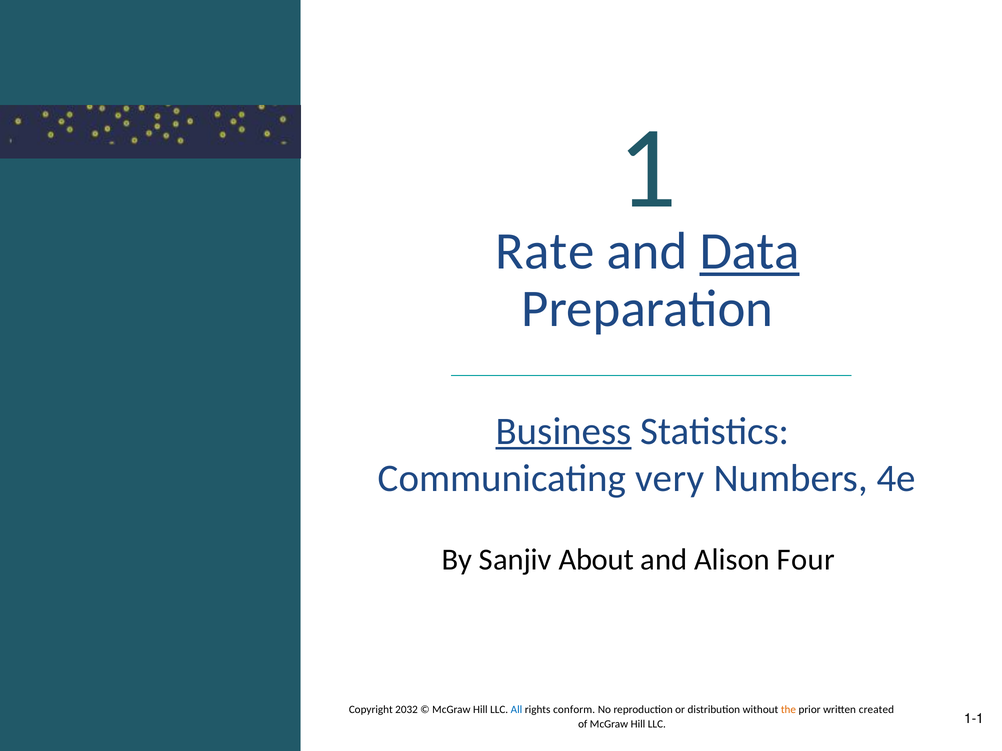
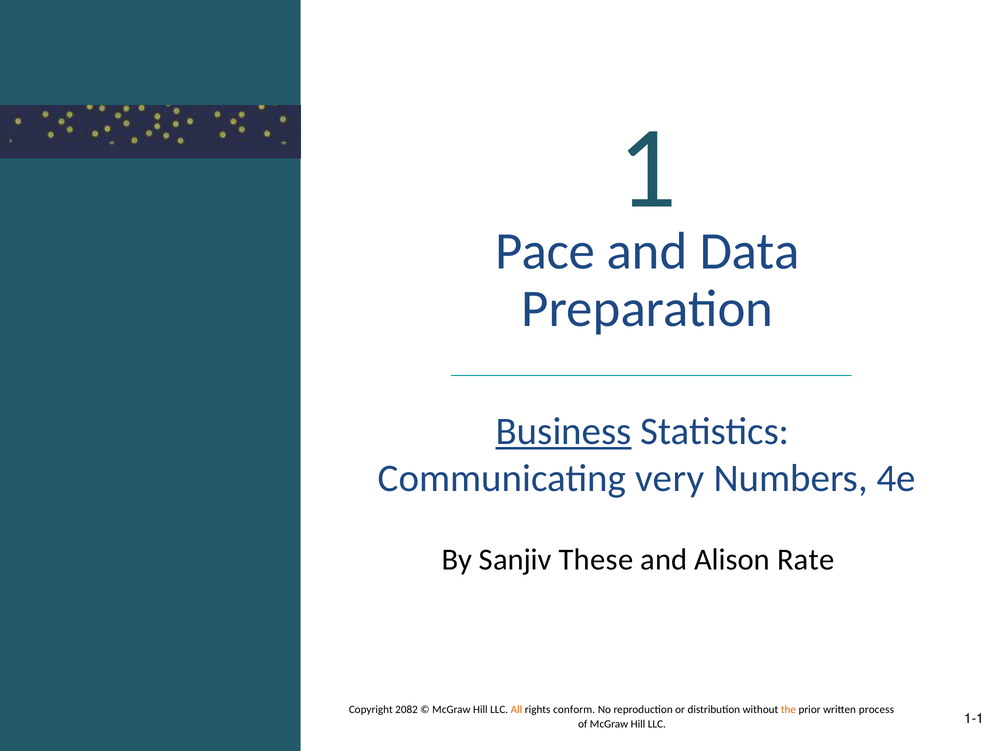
Rate: Rate -> Pace
Data underline: present -> none
About: About -> These
Four: Four -> Rate
2032: 2032 -> 2082
All colour: blue -> orange
created: created -> process
